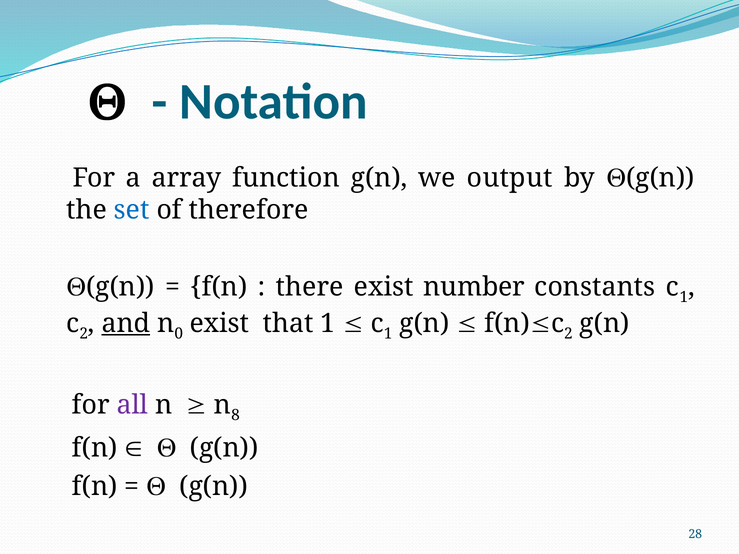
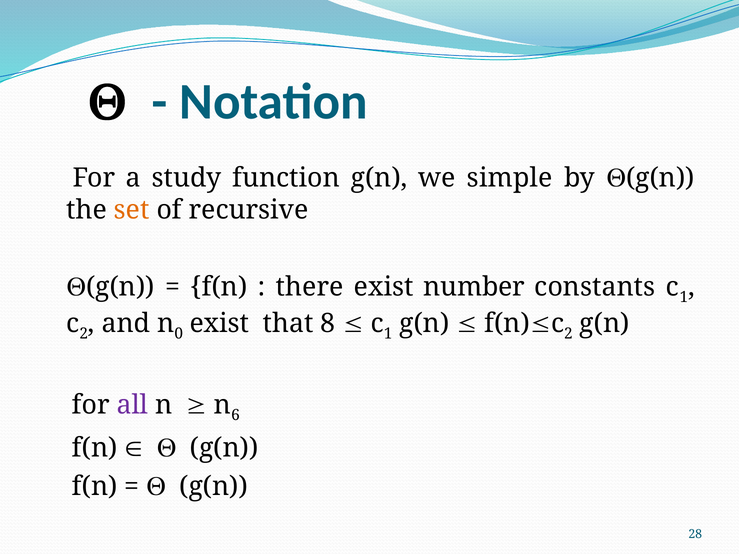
array: array -> study
output: output -> simple
set colour: blue -> orange
therefore: therefore -> recursive
and underline: present -> none
that 1: 1 -> 8
8: 8 -> 6
